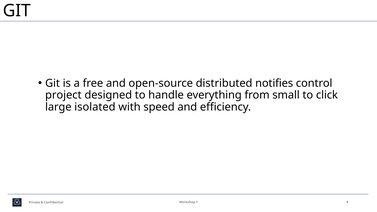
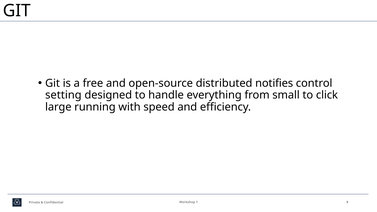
project: project -> setting
isolated: isolated -> running
